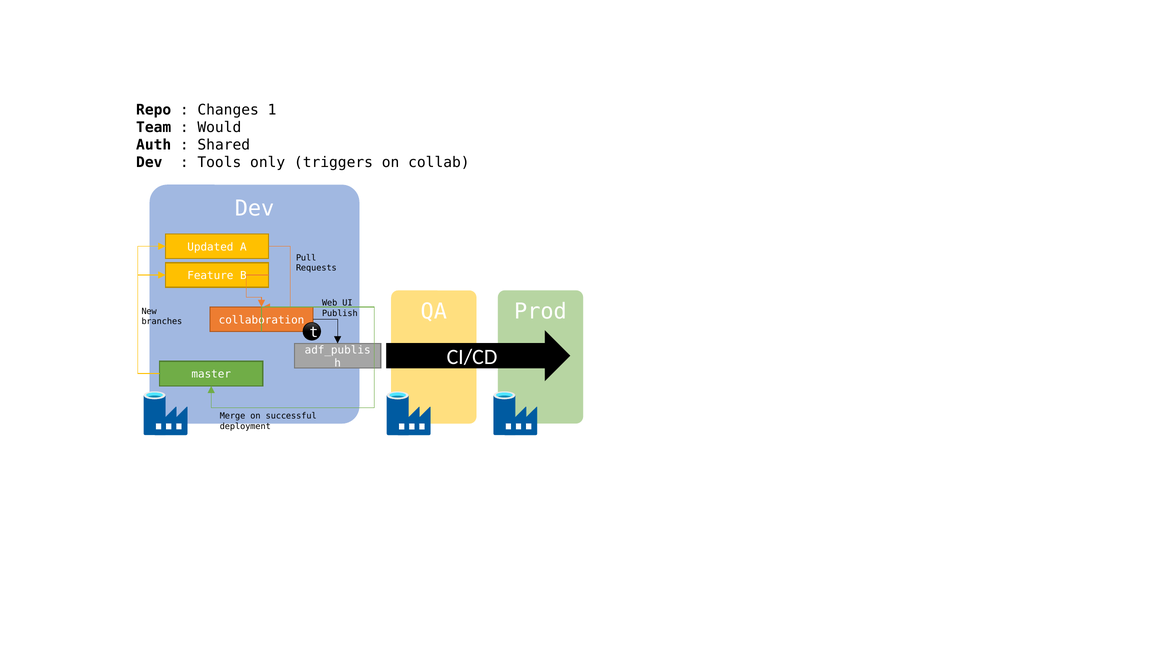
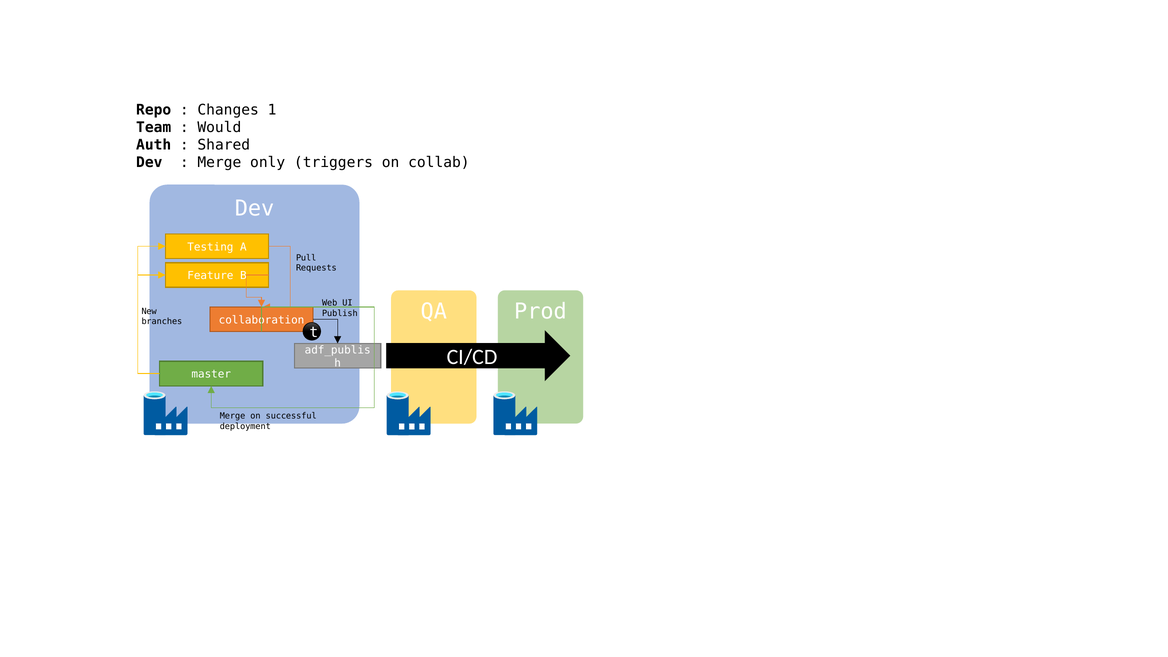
Tools at (219, 162): Tools -> Merge
Updated: Updated -> Testing
